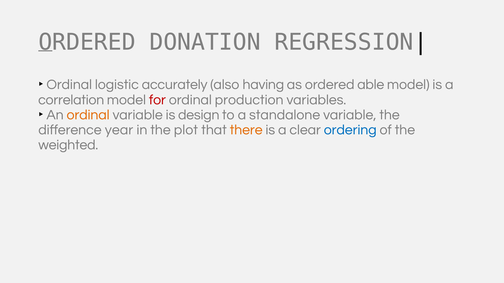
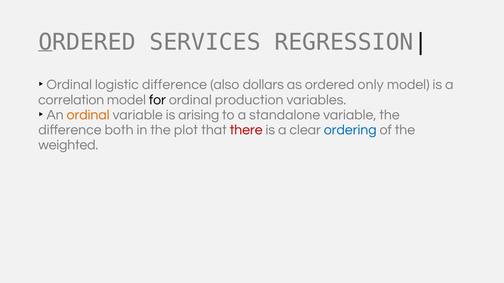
DONATION: DONATION -> SERVICES
logistic accurately: accurately -> difference
having: having -> dollars
able: able -> only
for colour: red -> black
design: design -> arising
year: year -> both
there colour: orange -> red
